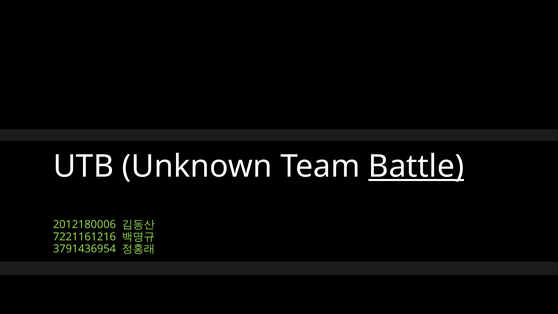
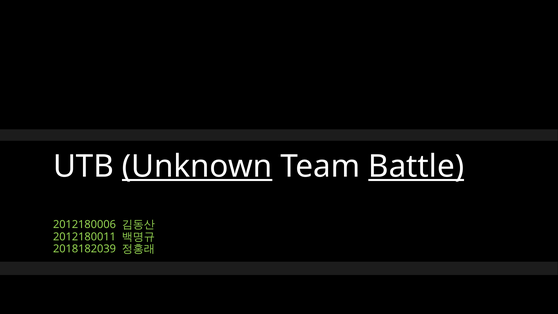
Unknown underline: none -> present
7221161216: 7221161216 -> 2012180011
3791436954: 3791436954 -> 2018182039
